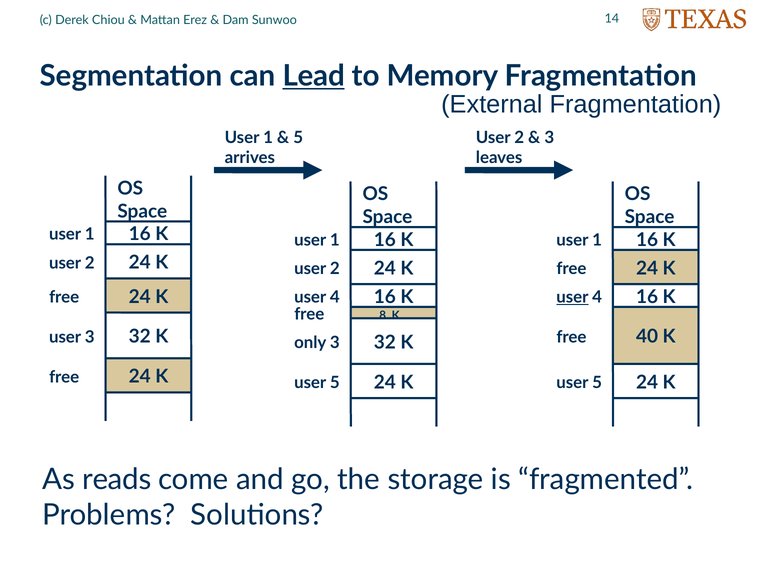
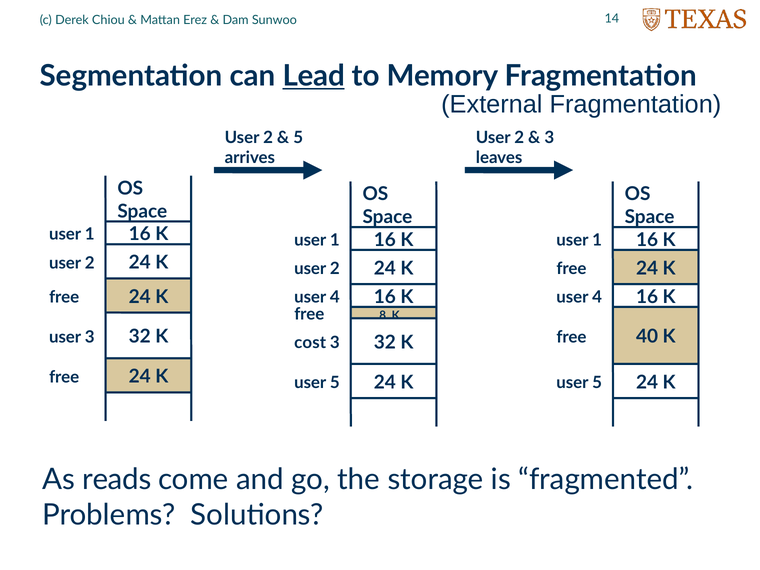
1 at (268, 138): 1 -> 2
user at (572, 297) underline: present -> none
only: only -> cost
